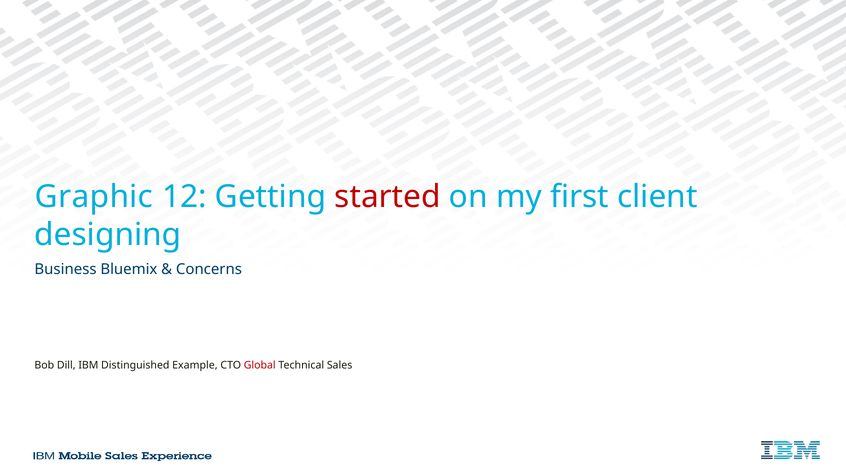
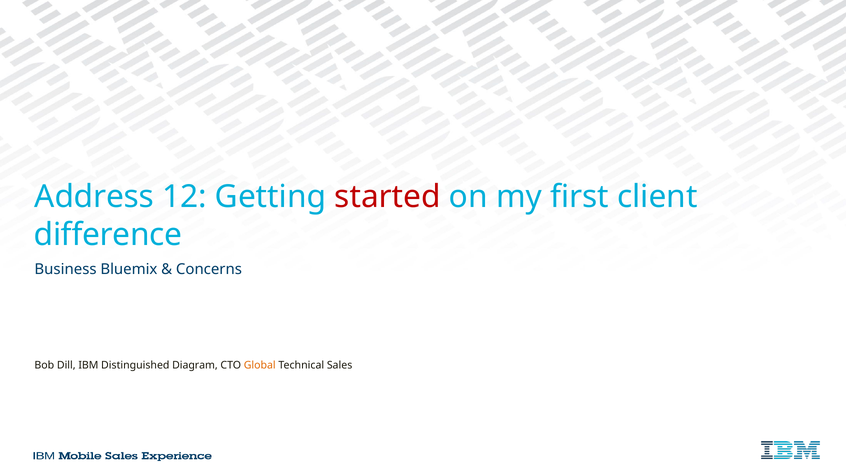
Graphic: Graphic -> Address
designing: designing -> difference
Example: Example -> Diagram
Global colour: red -> orange
